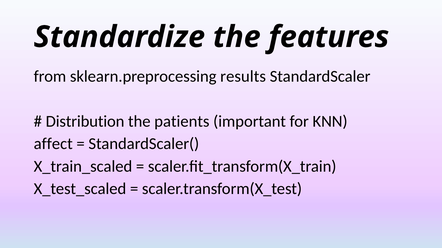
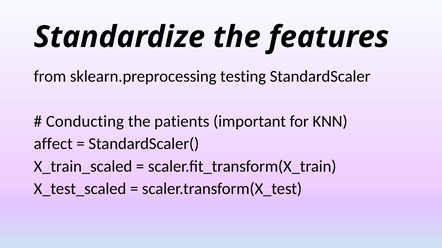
results: results -> testing
Distribution: Distribution -> Conducting
